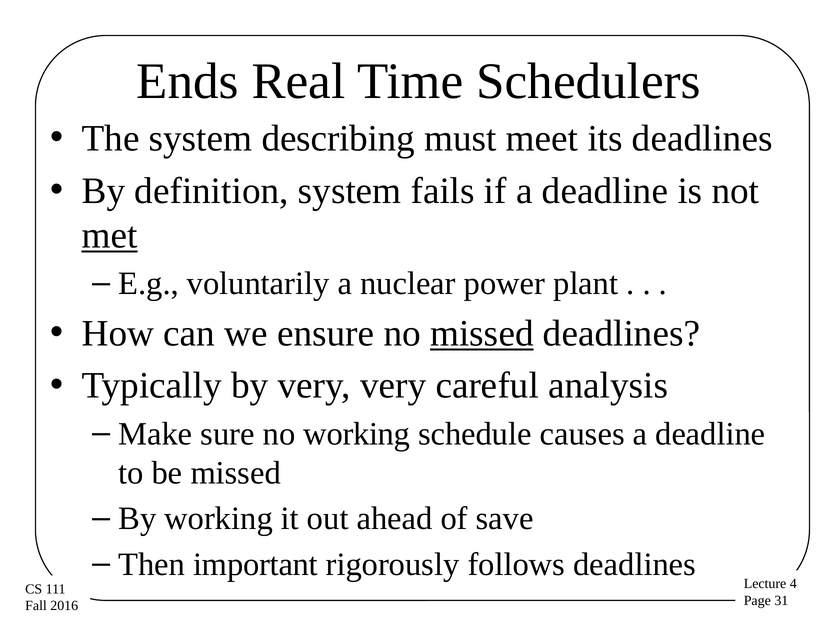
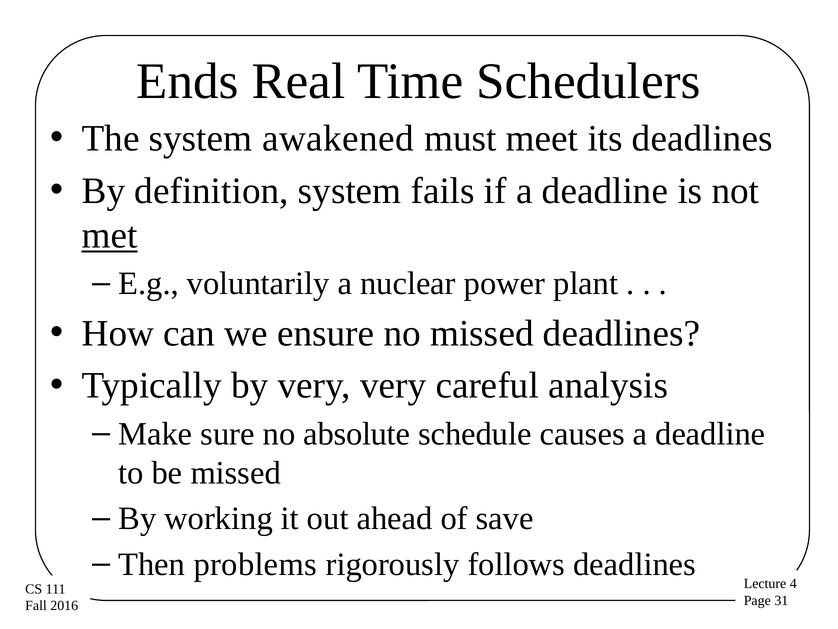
describing: describing -> awakened
missed at (482, 333) underline: present -> none
no working: working -> absolute
important: important -> problems
